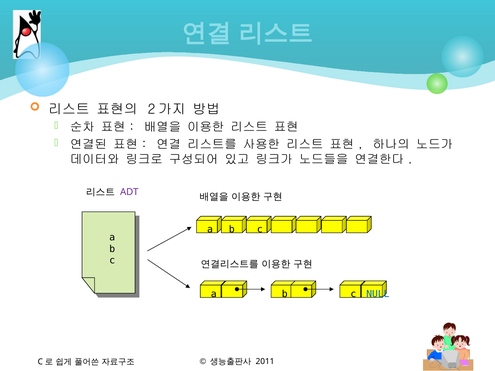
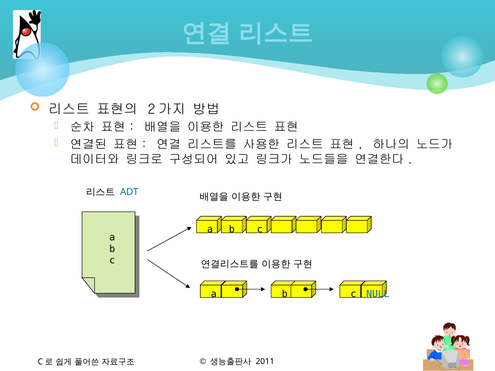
ADT colour: purple -> blue
